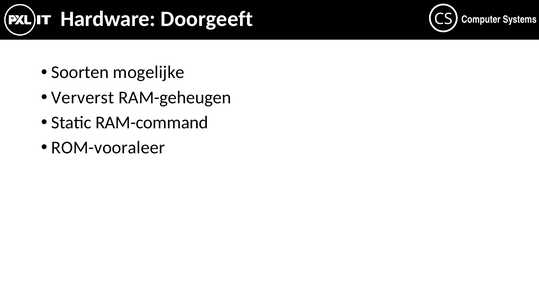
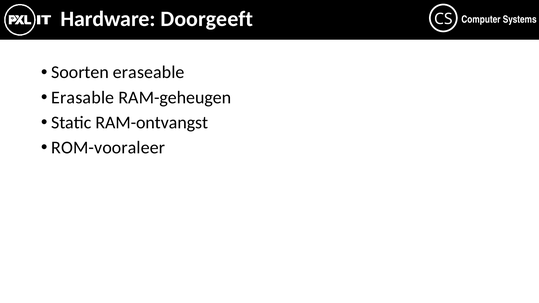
mogelijke: mogelijke -> eraseable
Ververst: Ververst -> Erasable
RAM-command: RAM-command -> RAM-ontvangst
